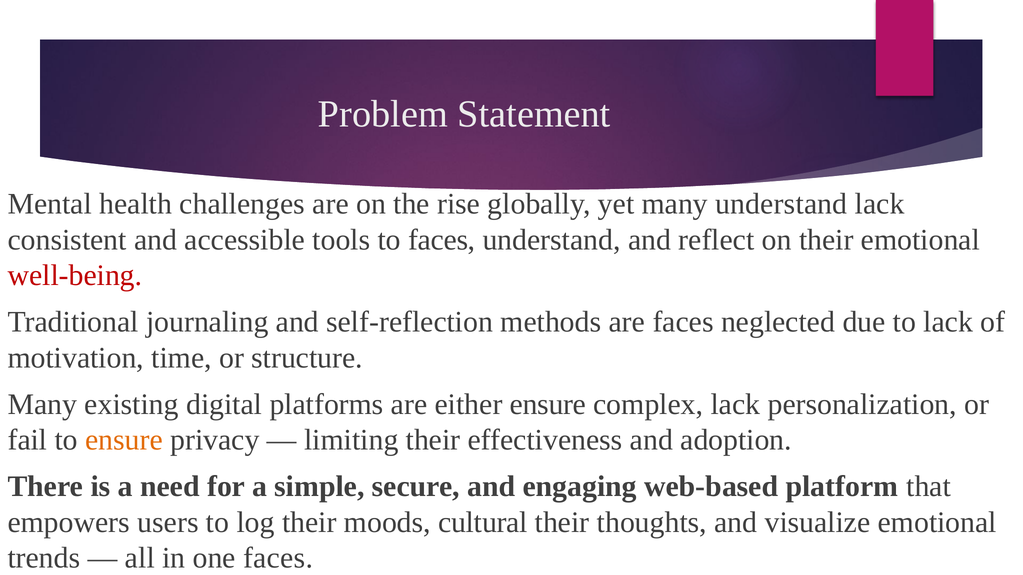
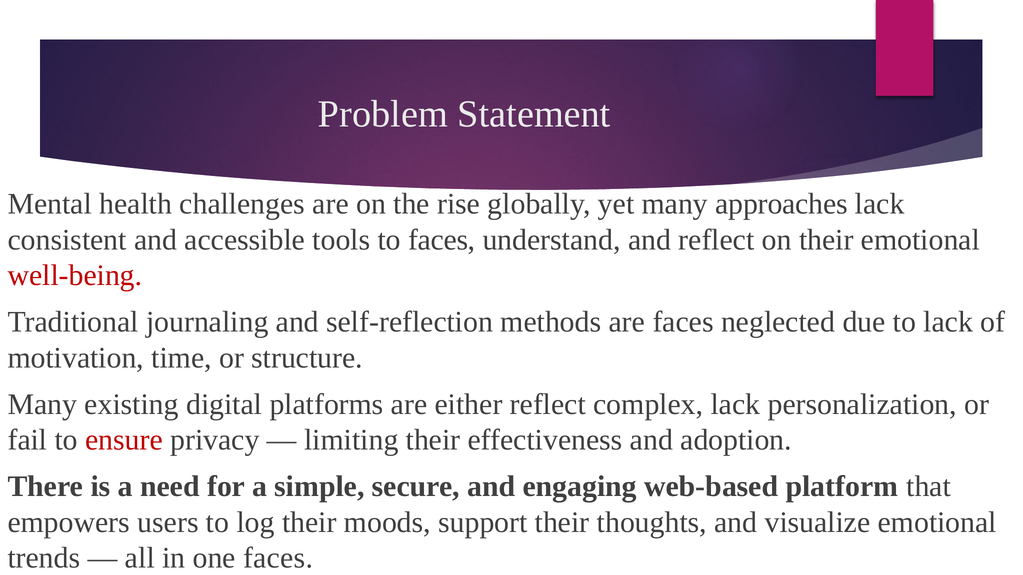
many understand: understand -> approaches
either ensure: ensure -> reflect
ensure at (124, 440) colour: orange -> red
cultural: cultural -> support
